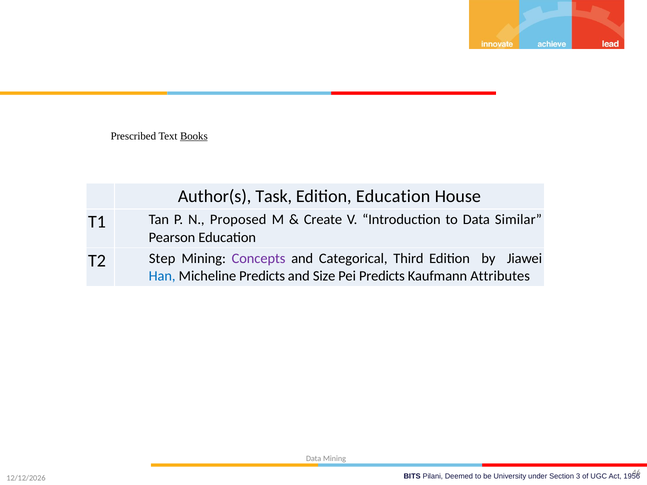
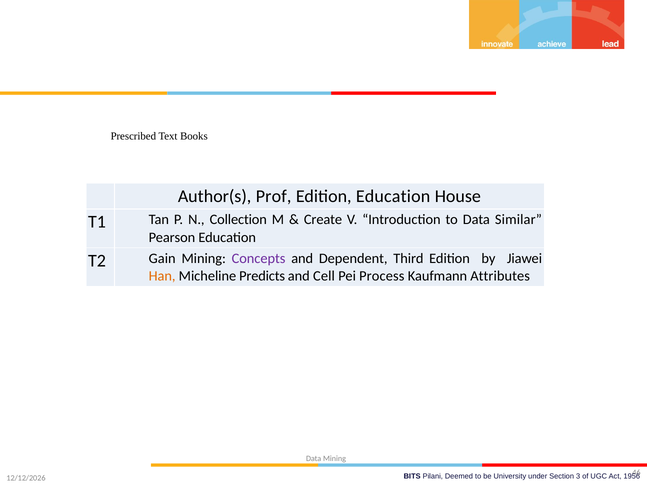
Books underline: present -> none
Task: Task -> Prof
Proposed: Proposed -> Collection
Step: Step -> Gain
Categorical: Categorical -> Dependent
Han colour: blue -> orange
Size: Size -> Cell
Pei Predicts: Predicts -> Process
